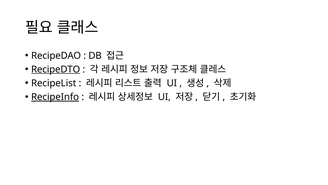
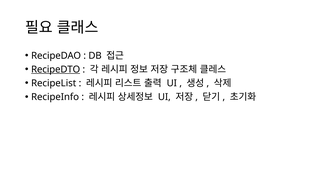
RecipeInfo underline: present -> none
